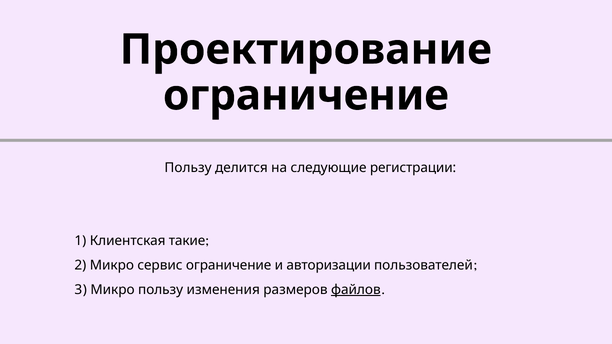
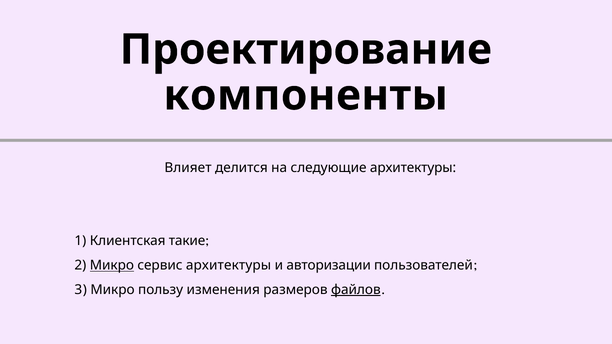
ограничение at (306, 96): ограничение -> компоненты
Пользу at (188, 168): Пользу -> Влияет
следующие регистрации: регистрации -> архитектуры
Микро at (112, 266) underline: none -> present
сервис ограничение: ограничение -> архитектуры
